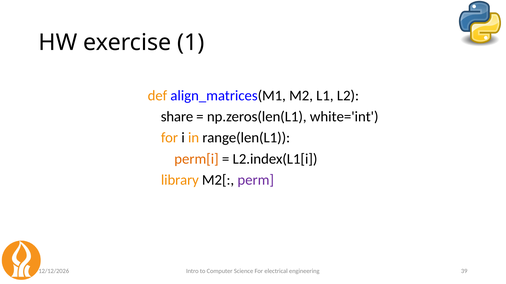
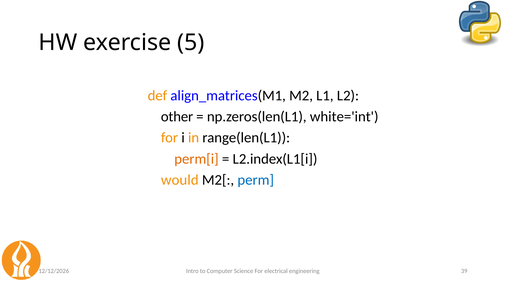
1: 1 -> 5
share: share -> other
library: library -> would
perm colour: purple -> blue
